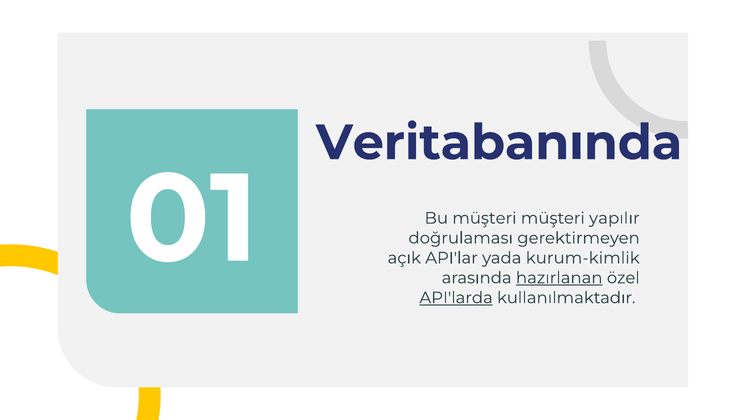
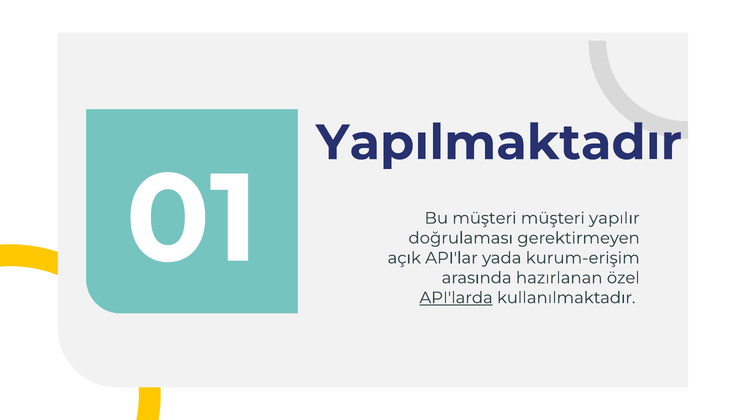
Veritabanında: Veritabanında -> Yapılmaktadır
kurum-kimlik: kurum-kimlik -> kurum-erişim
hazırlanan underline: present -> none
